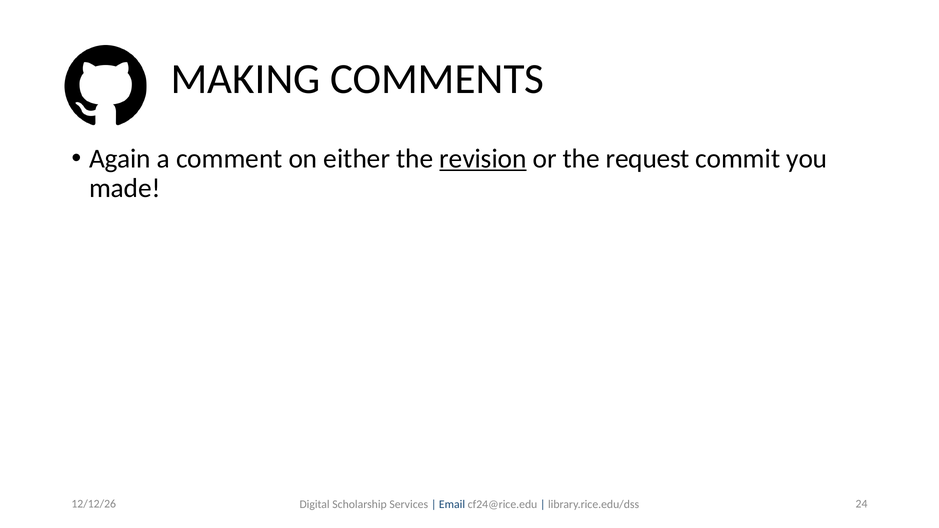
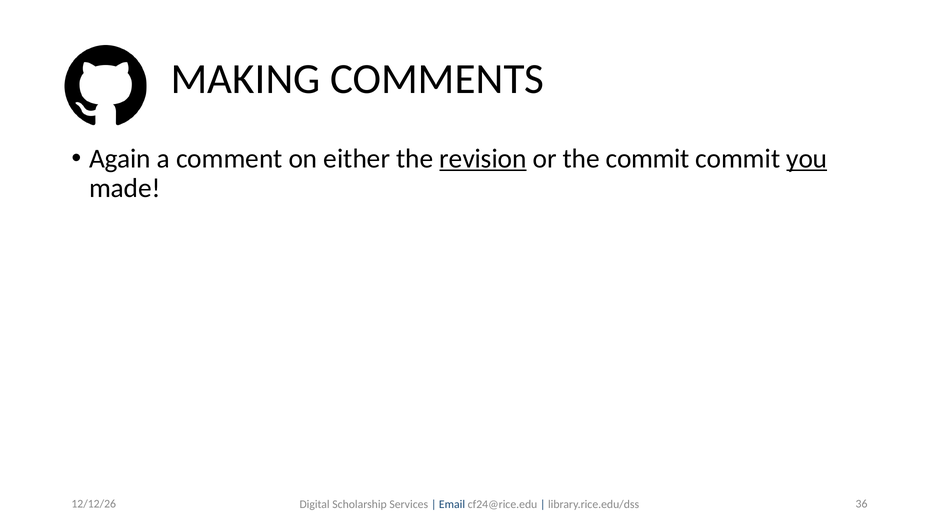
the request: request -> commit
you underline: none -> present
24: 24 -> 36
